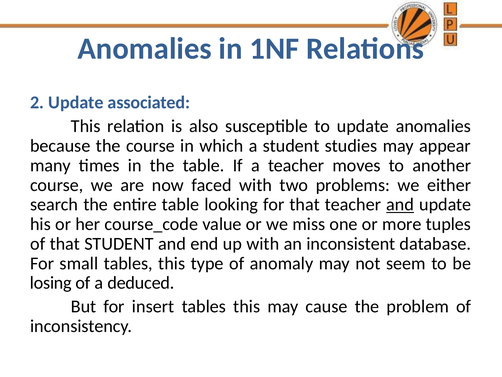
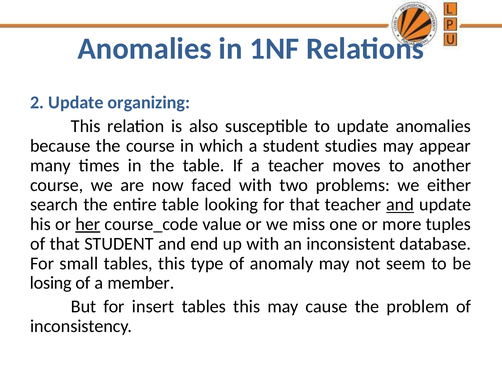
associated: associated -> organizing
her underline: none -> present
deduced: deduced -> member
